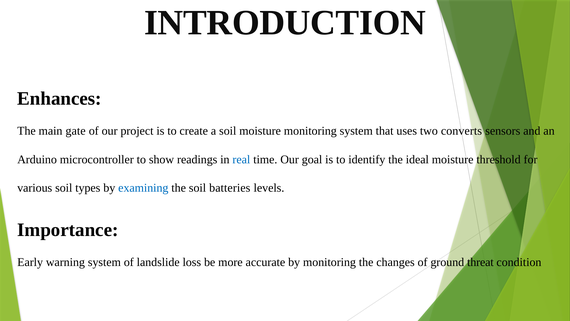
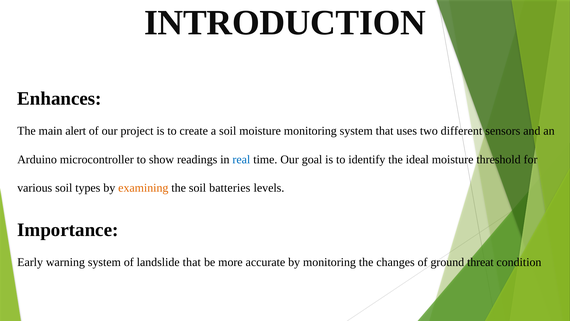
gate: gate -> alert
converts: converts -> different
examining colour: blue -> orange
landslide loss: loss -> that
